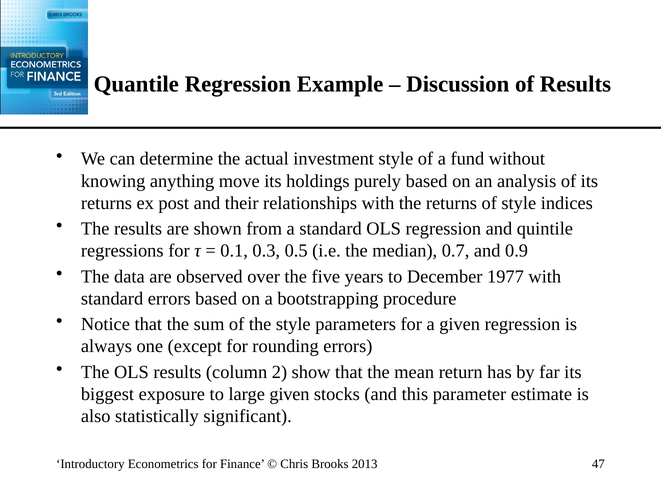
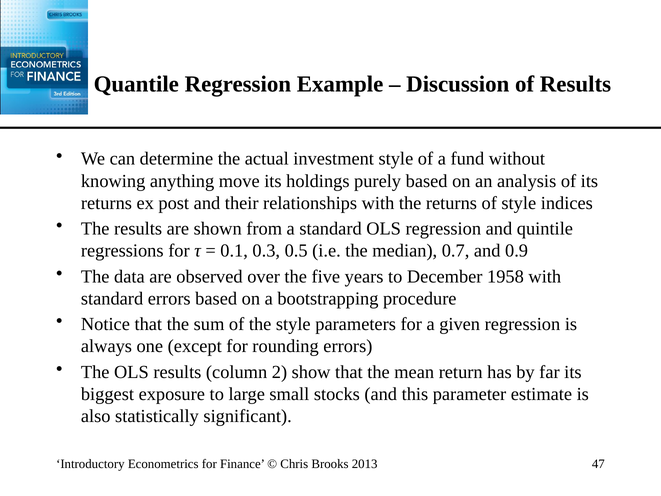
1977: 1977 -> 1958
large given: given -> small
